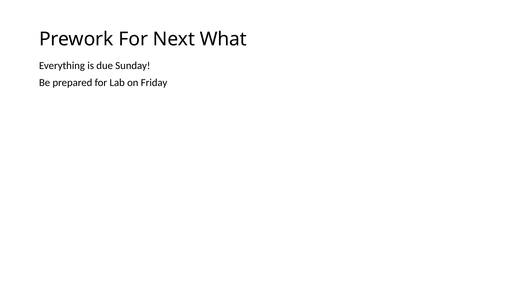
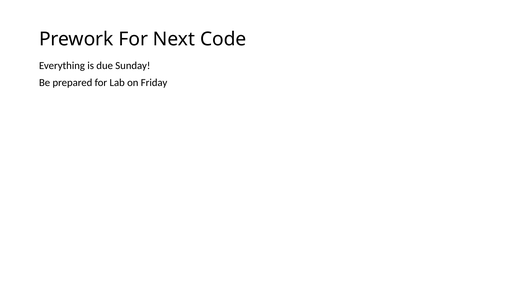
What: What -> Code
